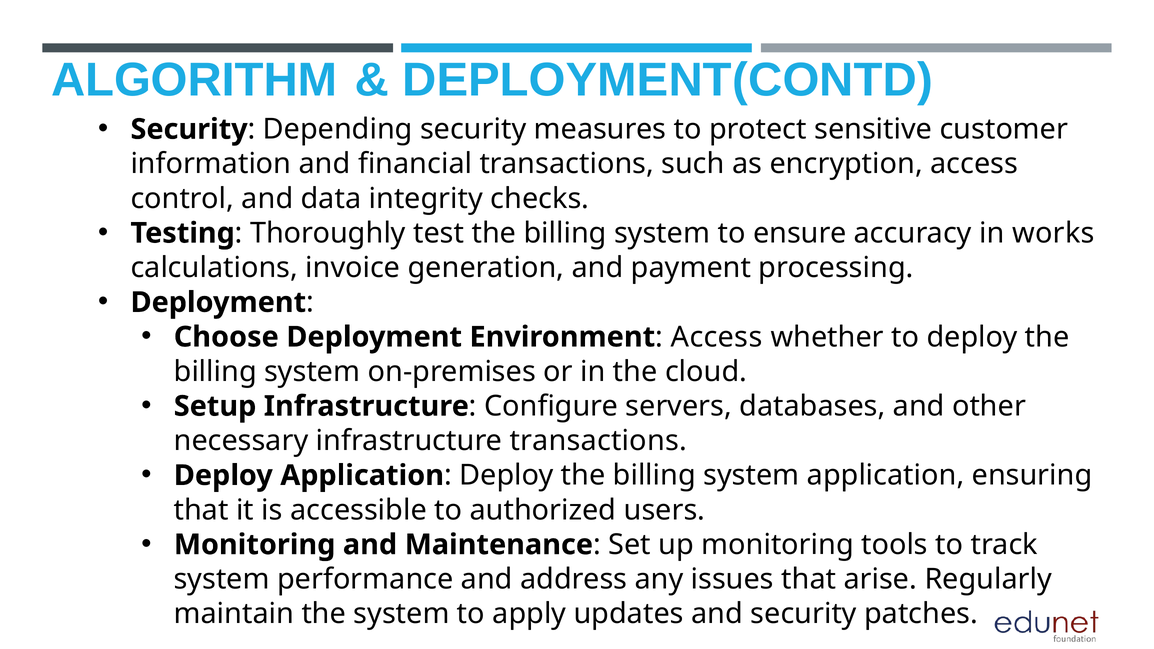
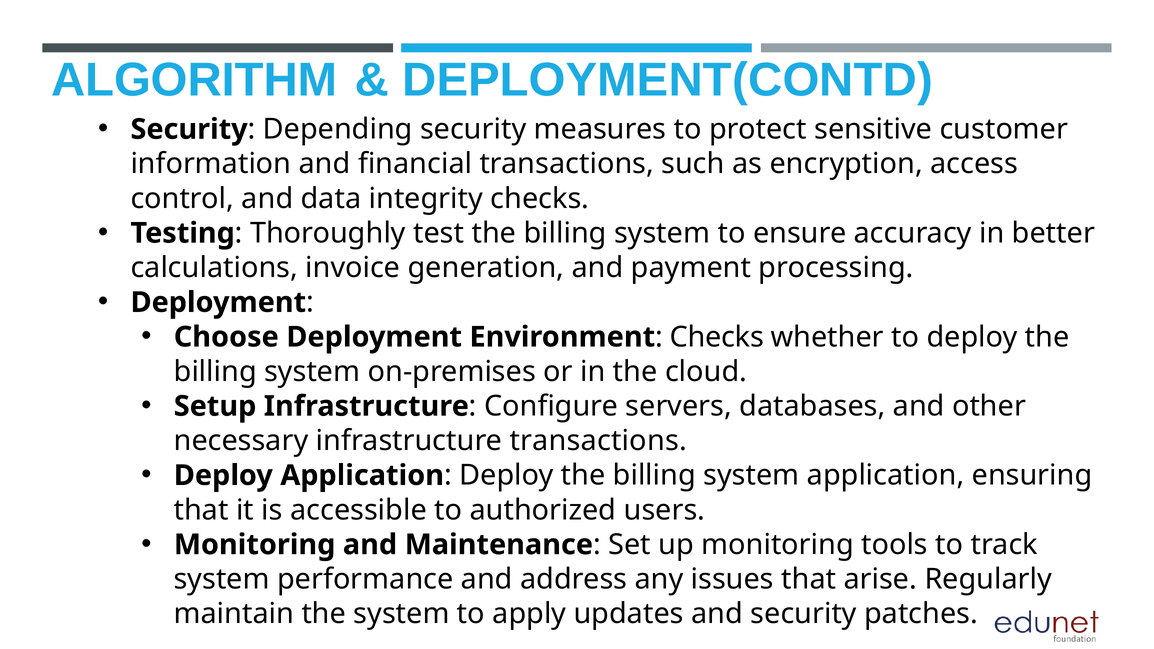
works: works -> better
Access at (717, 337): Access -> Checks
